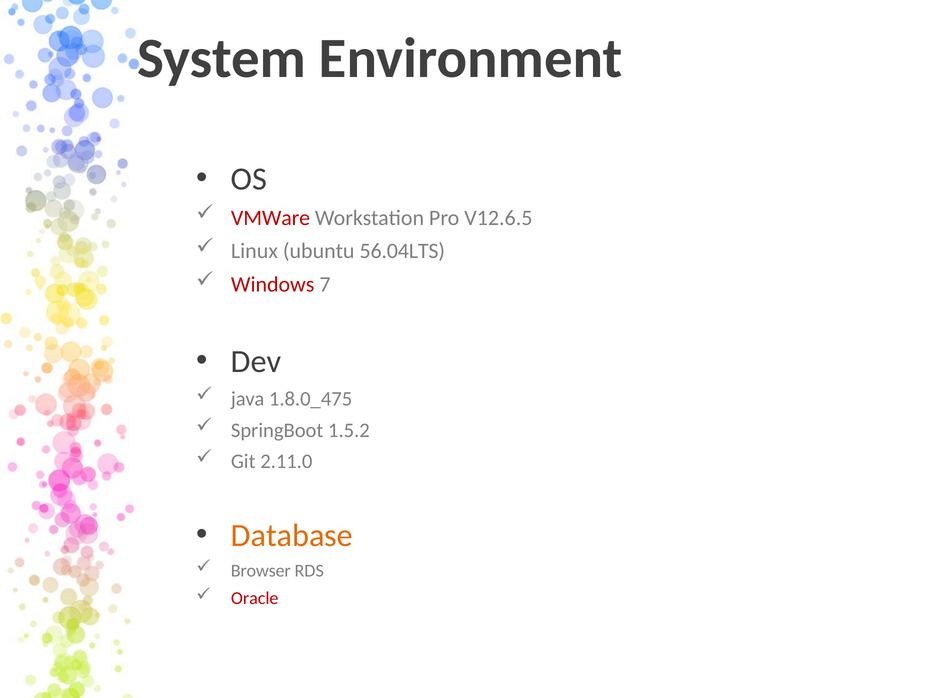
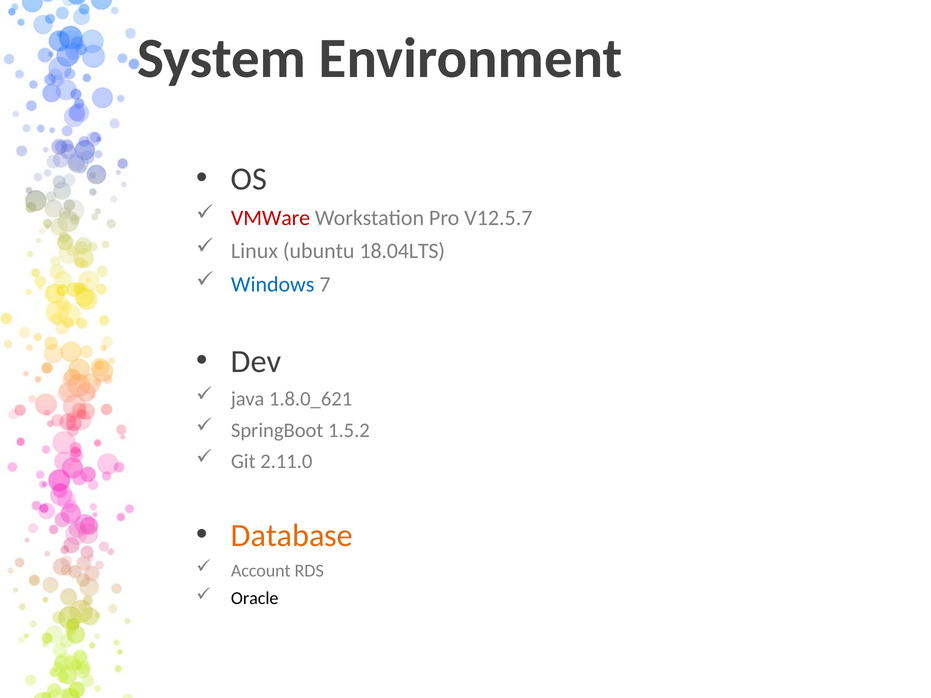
V12.6.5: V12.6.5 -> V12.5.7
56.04LTS: 56.04LTS -> 18.04LTS
Windows colour: red -> blue
1.8.0_475: 1.8.0_475 -> 1.8.0_621
Browser: Browser -> Account
Oracle colour: red -> black
